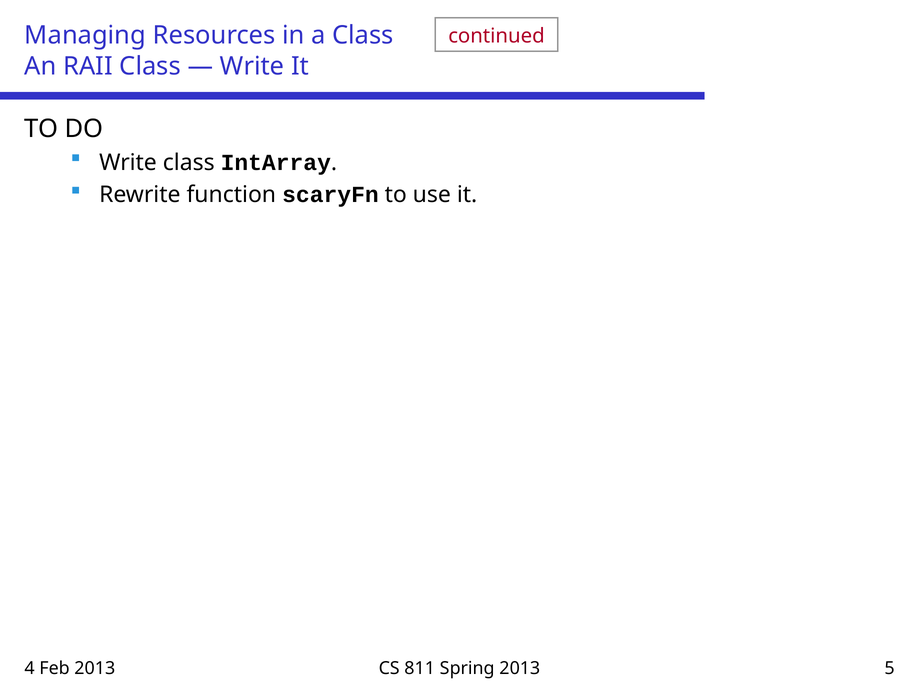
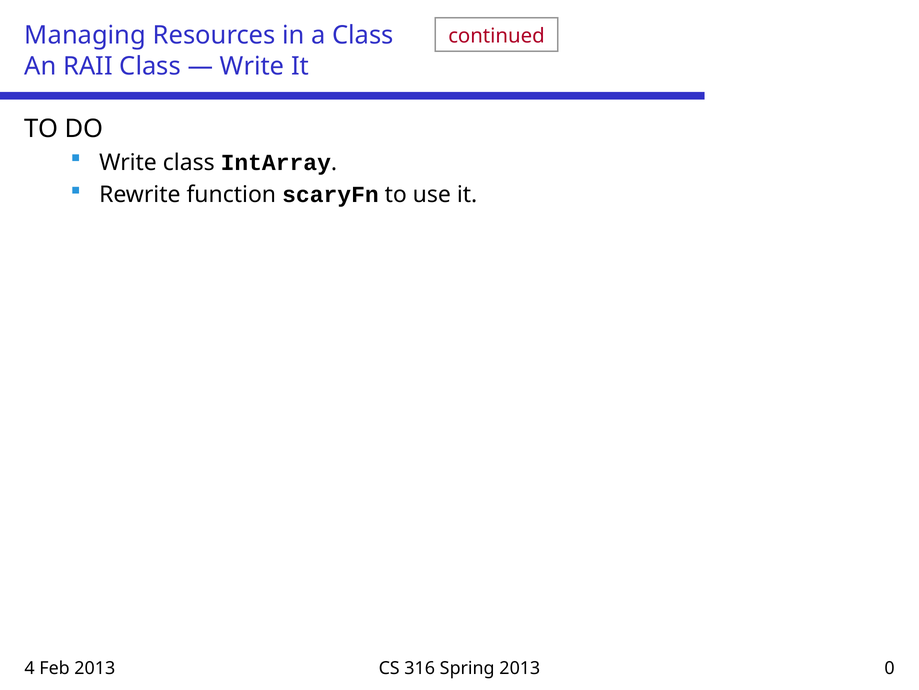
811: 811 -> 316
5: 5 -> 0
